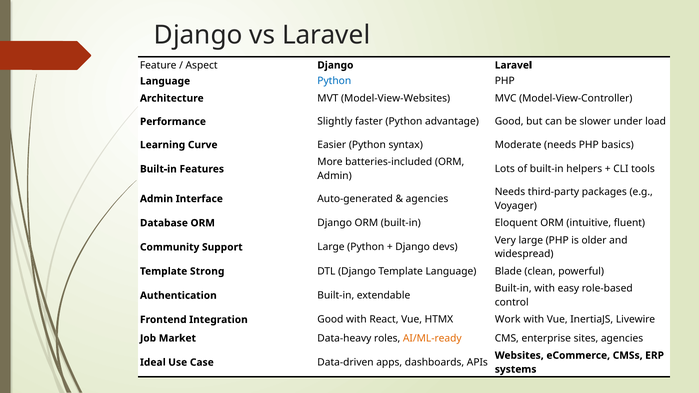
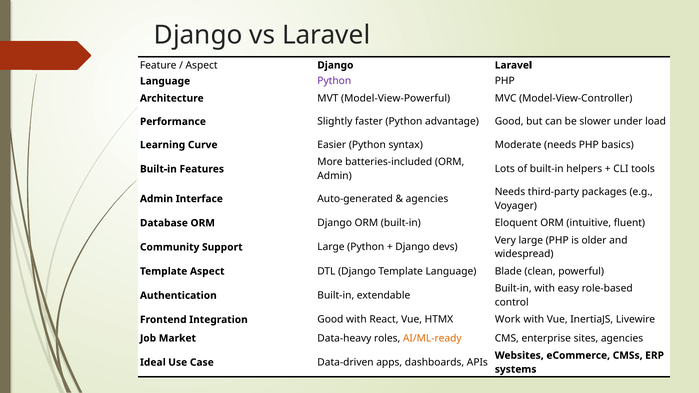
Python at (334, 81) colour: blue -> purple
Model-View-Websites: Model-View-Websites -> Model-View-Powerful
Template Strong: Strong -> Aspect
